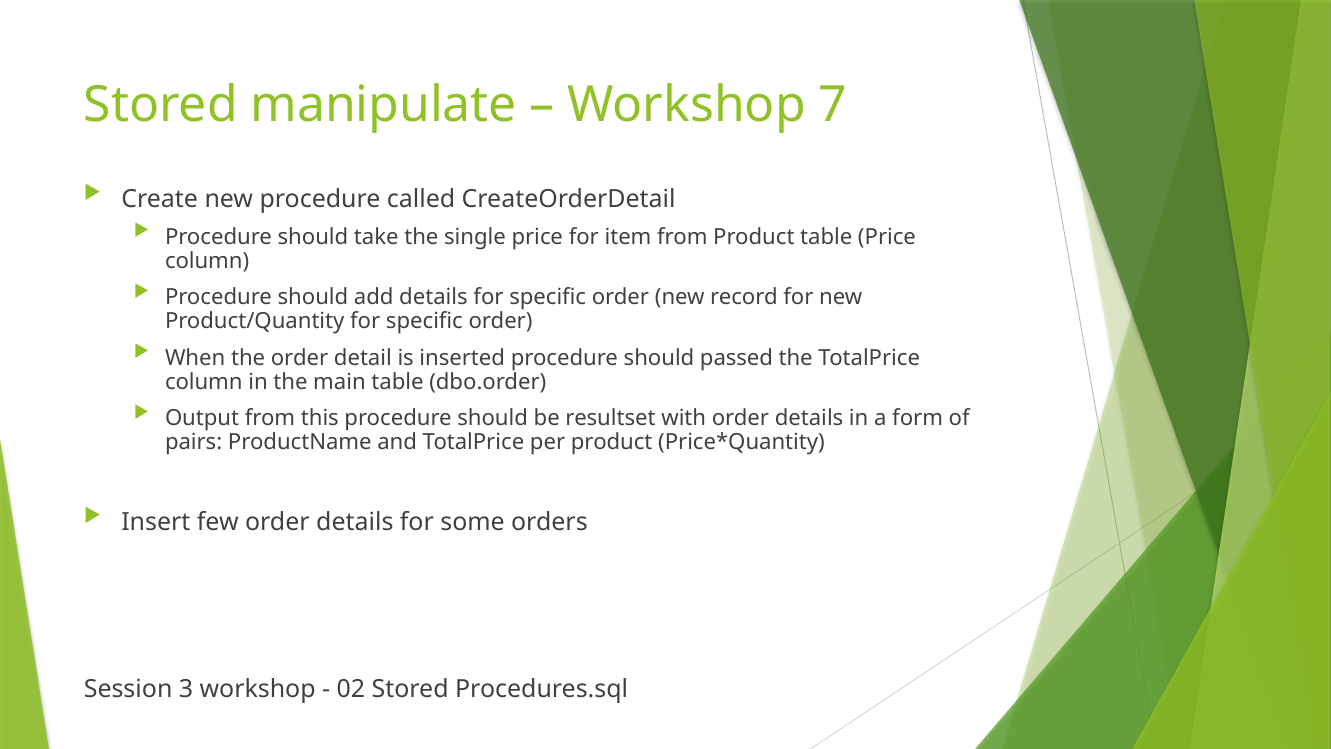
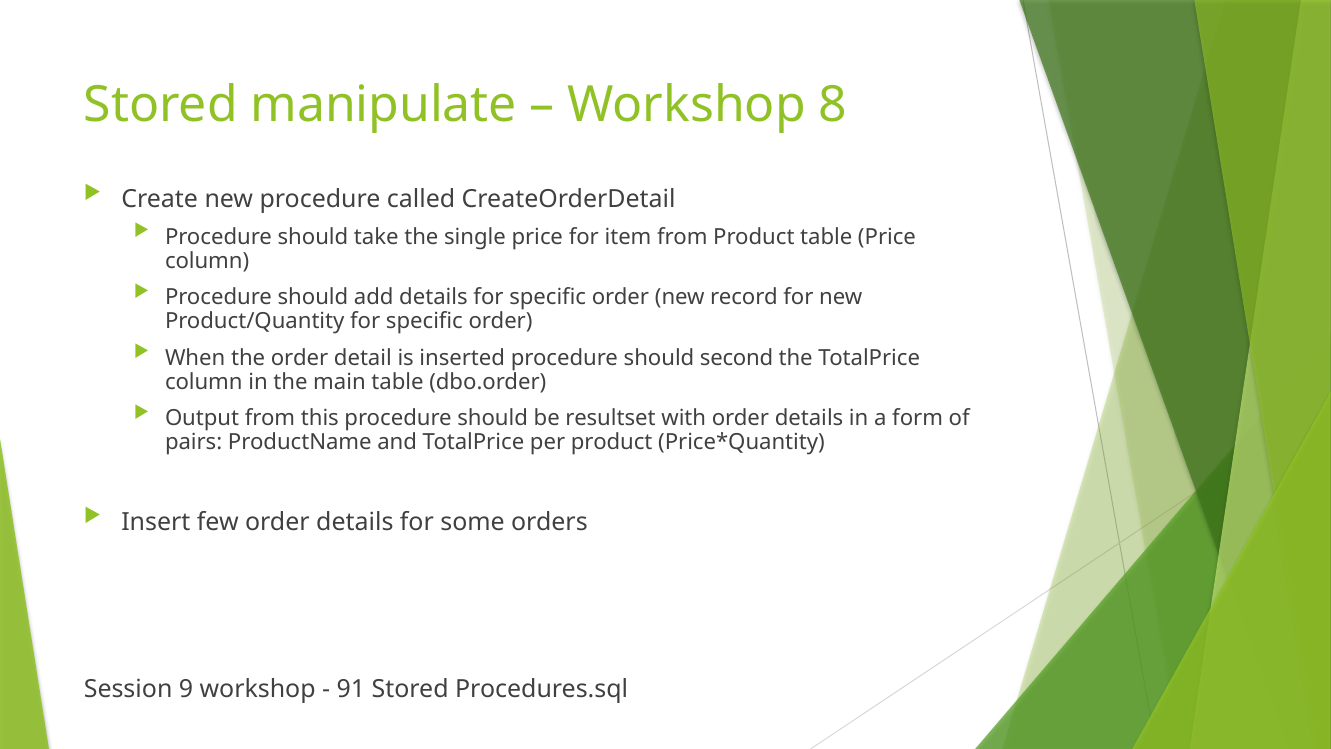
7: 7 -> 8
passed: passed -> second
3: 3 -> 9
02: 02 -> 91
